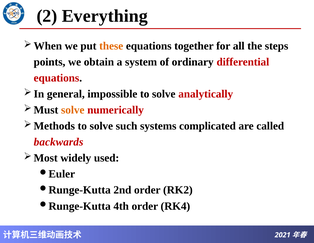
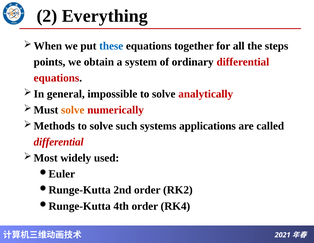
these colour: orange -> blue
complicated: complicated -> applications
backwards at (59, 142): backwards -> differential
